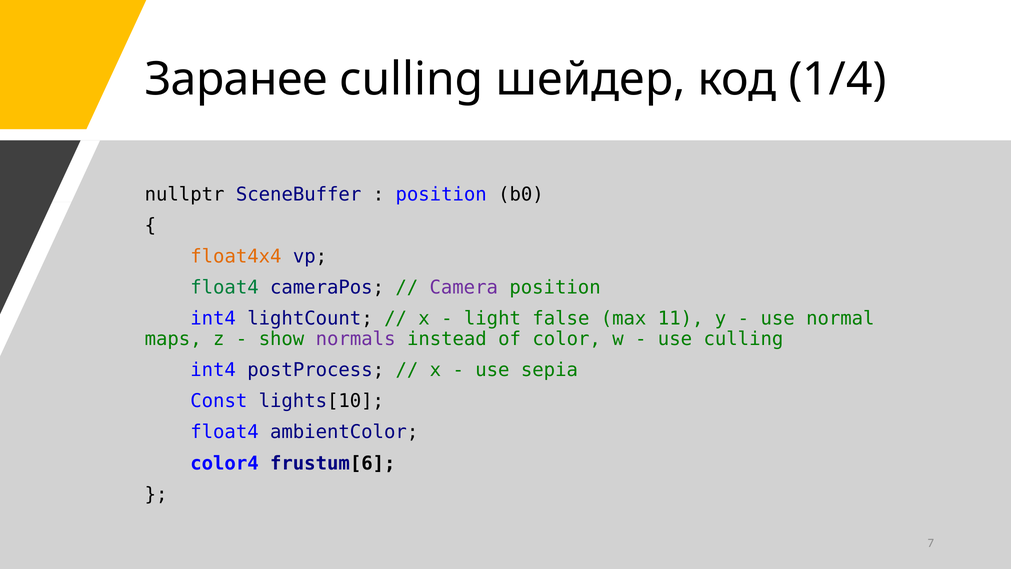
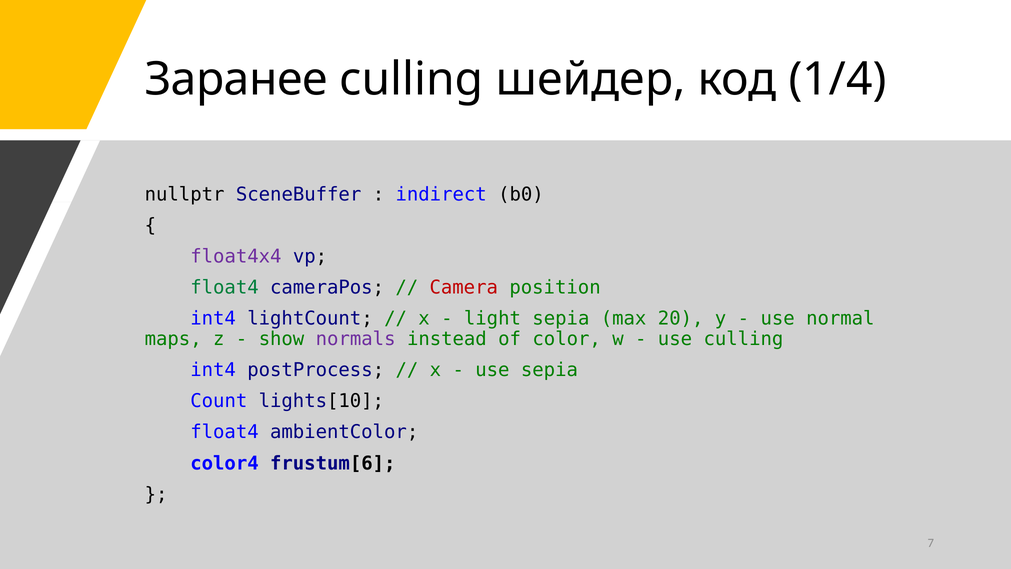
position at (441, 194): position -> indirect
float4x4 colour: orange -> purple
Camera colour: purple -> red
light false: false -> sepia
11: 11 -> 20
Const: Const -> Count
